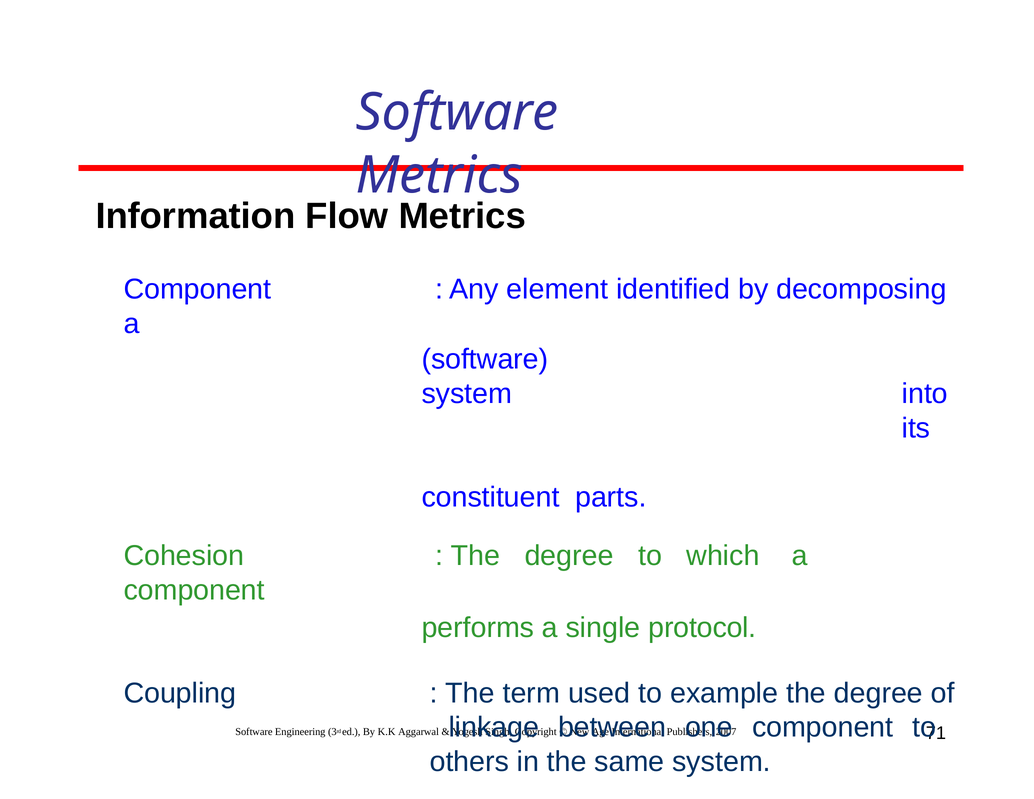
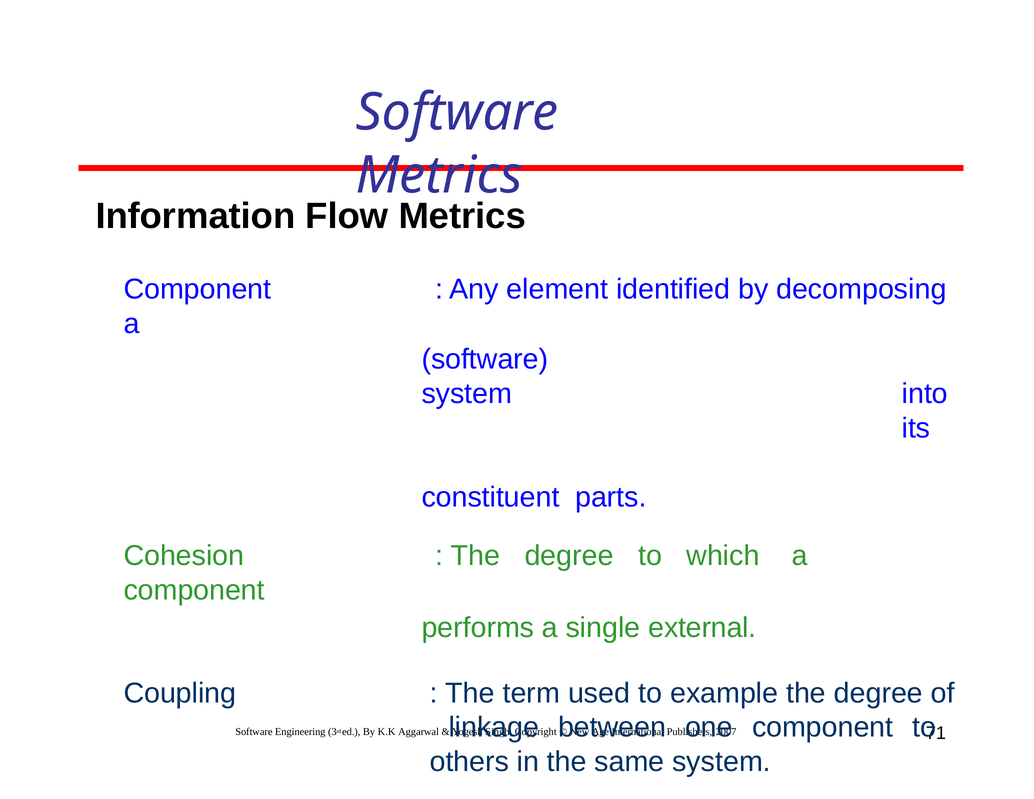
protocol: protocol -> external
